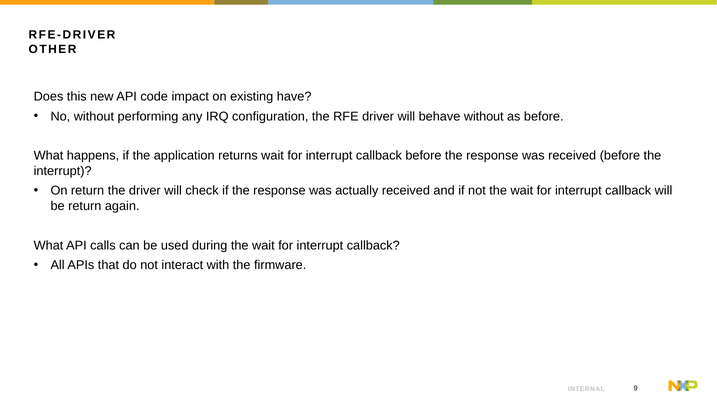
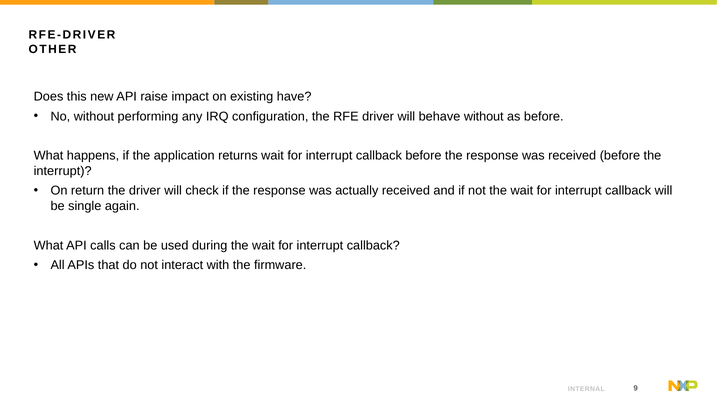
code: code -> raise
be return: return -> single
